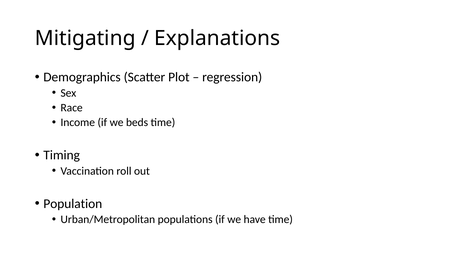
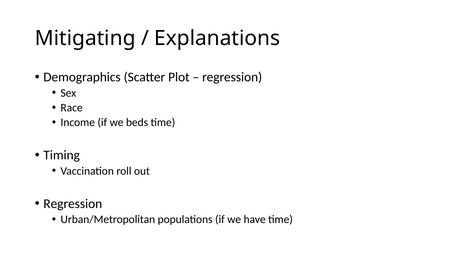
Population at (73, 204): Population -> Regression
